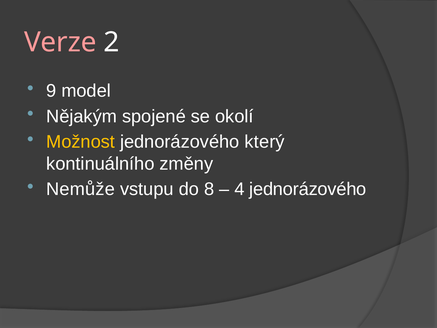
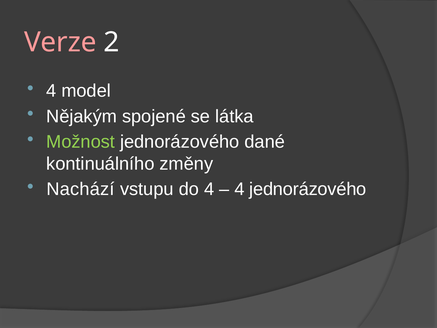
9 at (51, 91): 9 -> 4
okolí: okolí -> látka
Možnost colour: yellow -> light green
který: který -> dané
Nemůže: Nemůže -> Nachází
do 8: 8 -> 4
